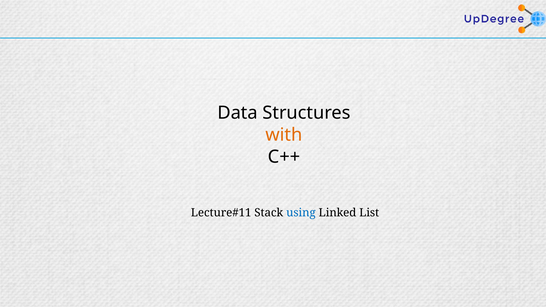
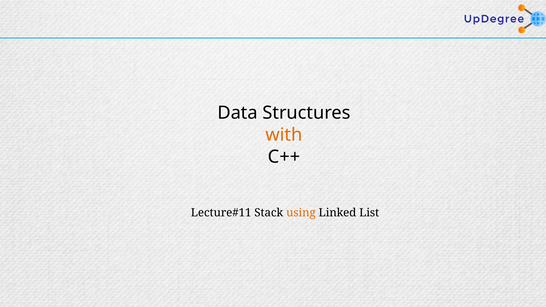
using colour: blue -> orange
